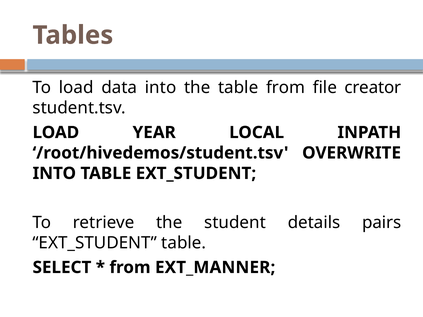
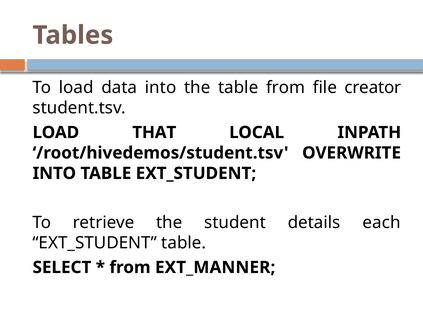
YEAR: YEAR -> THAT
pairs: pairs -> each
